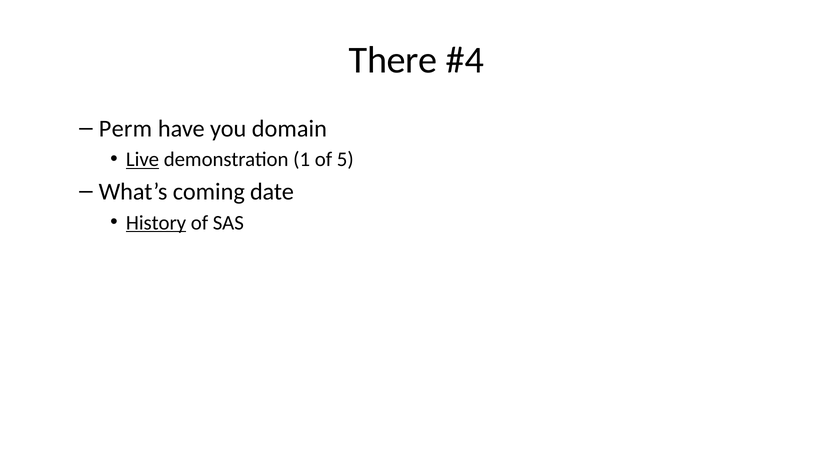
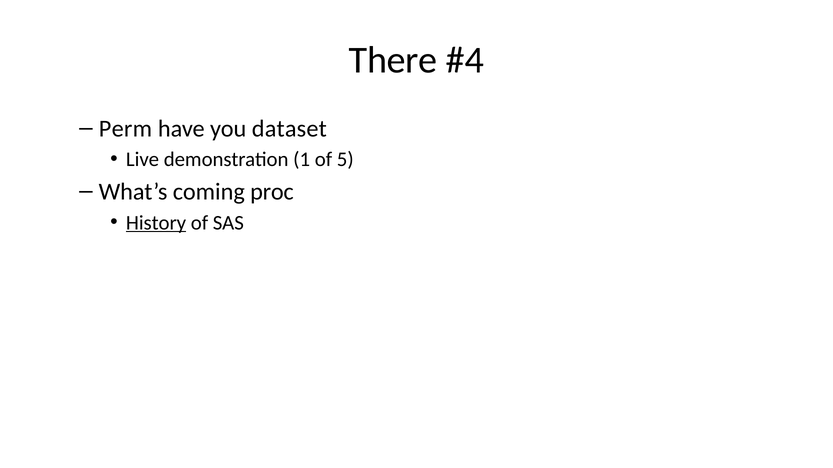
domain: domain -> dataset
Live underline: present -> none
date: date -> proc
